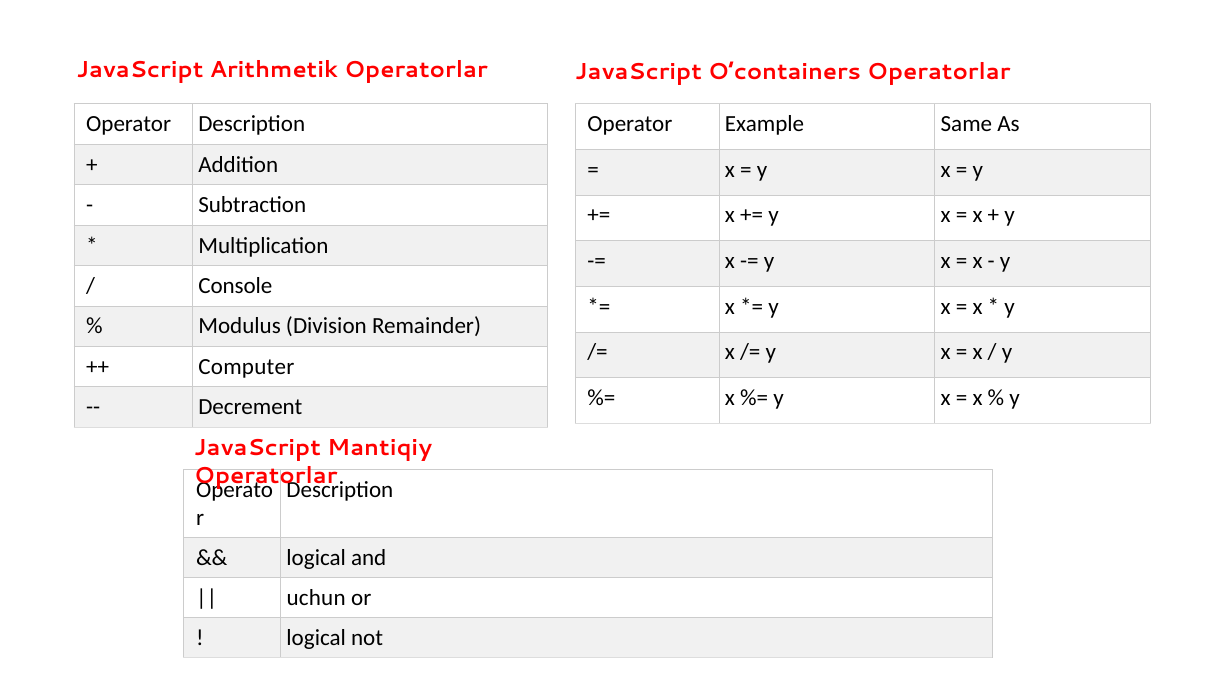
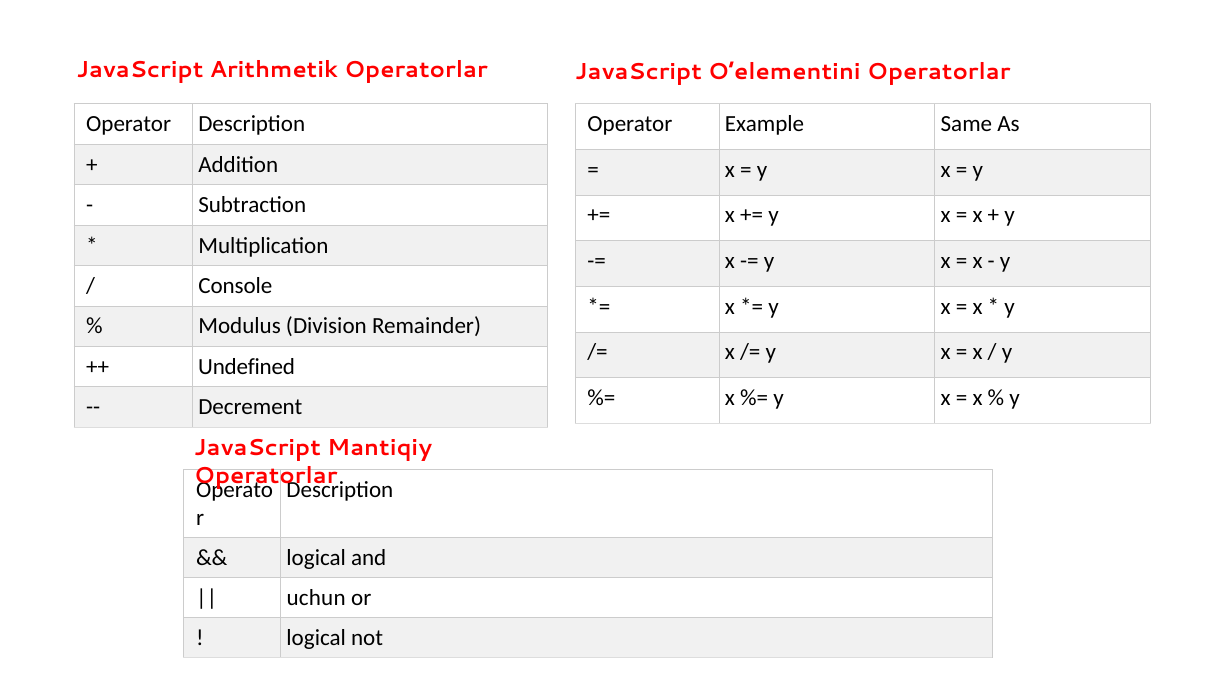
O’containers: O’containers -> O’elementini
Computer: Computer -> Undefined
